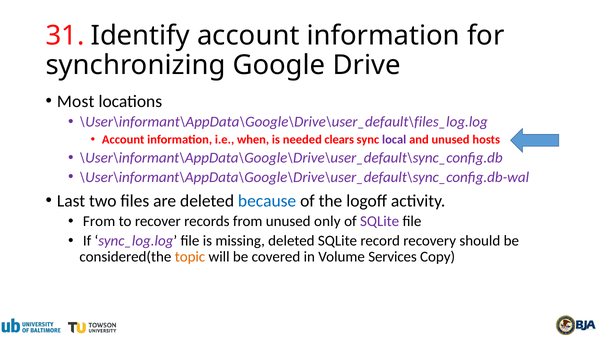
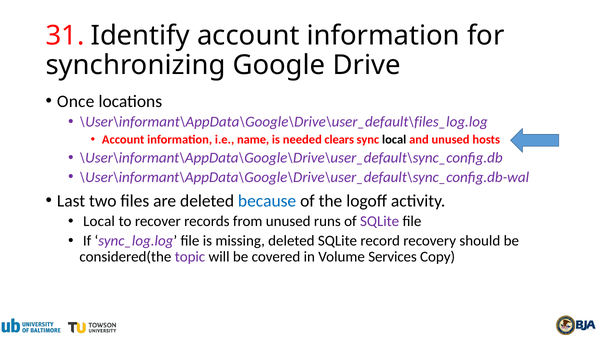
Most: Most -> Once
when: when -> name
local at (394, 140) colour: purple -> black
From at (99, 222): From -> Local
only: only -> runs
topic colour: orange -> purple
